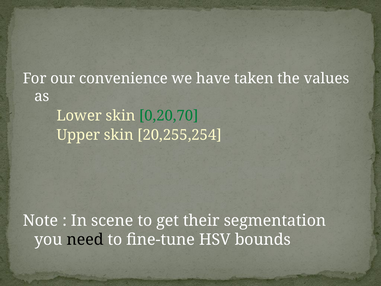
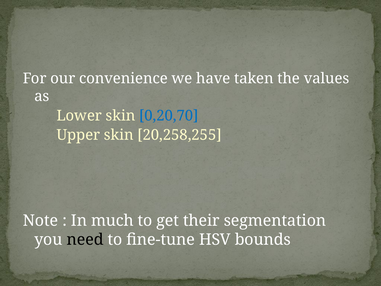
0,20,70 colour: green -> blue
20,255,254: 20,255,254 -> 20,258,255
scene: scene -> much
